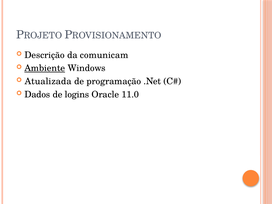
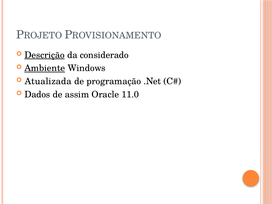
Descrição underline: none -> present
comunicam: comunicam -> considerado
logins: logins -> assim
